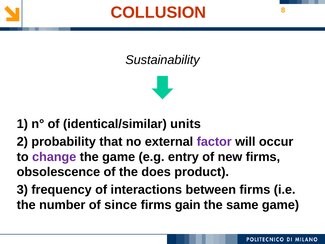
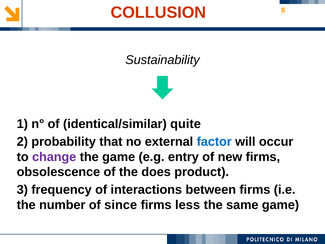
units: units -> quite
factor colour: purple -> blue
gain: gain -> less
